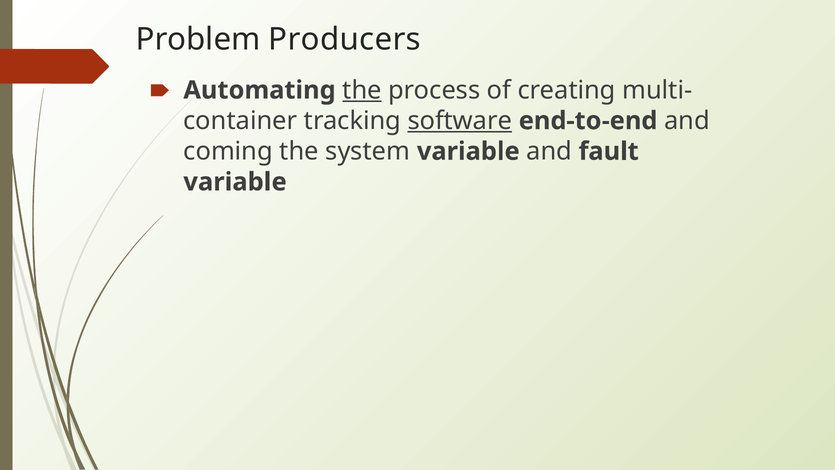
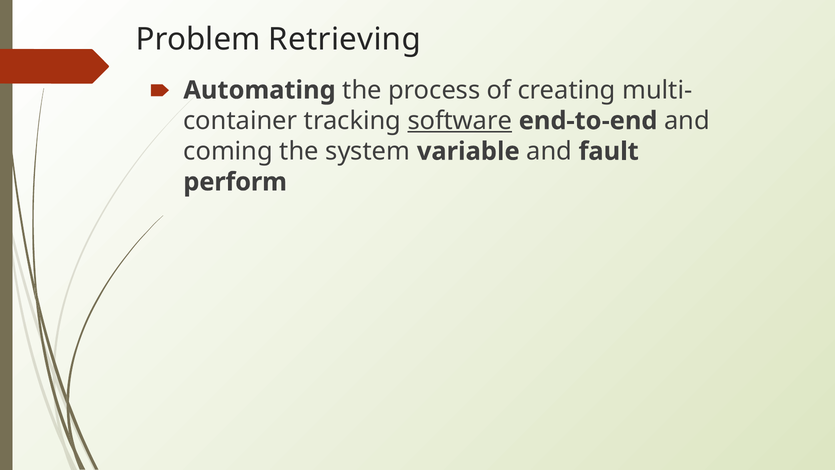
Producers: Producers -> Retrieving
the at (362, 90) underline: present -> none
variable at (235, 182): variable -> perform
